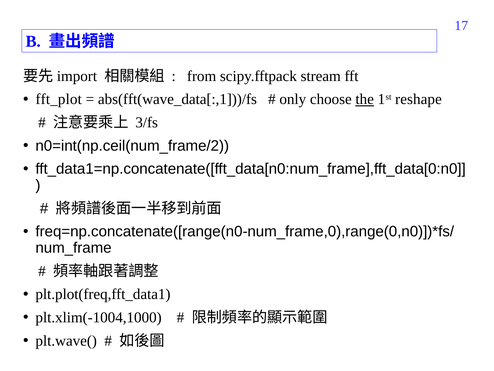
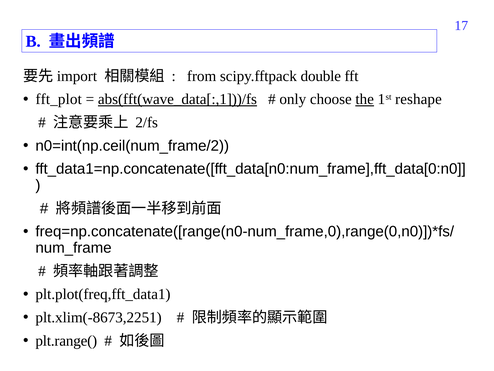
stream: stream -> double
abs(fft(wave_data[:,1]))/fs underline: none -> present
3/fs: 3/fs -> 2/fs
plt.xlim(-1004,1000: plt.xlim(-1004,1000 -> plt.xlim(-8673,2251
plt.wave(: plt.wave( -> plt.range(
